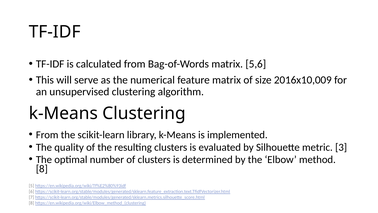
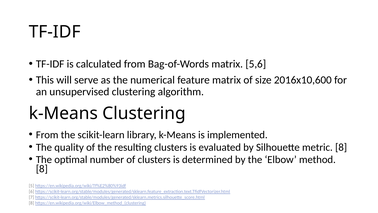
2016x10,009: 2016x10,009 -> 2016x10,600
metric 3: 3 -> 8
